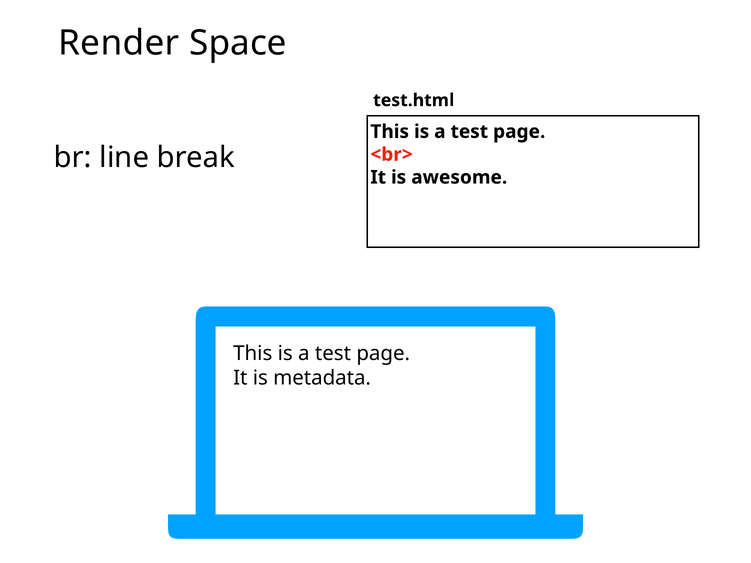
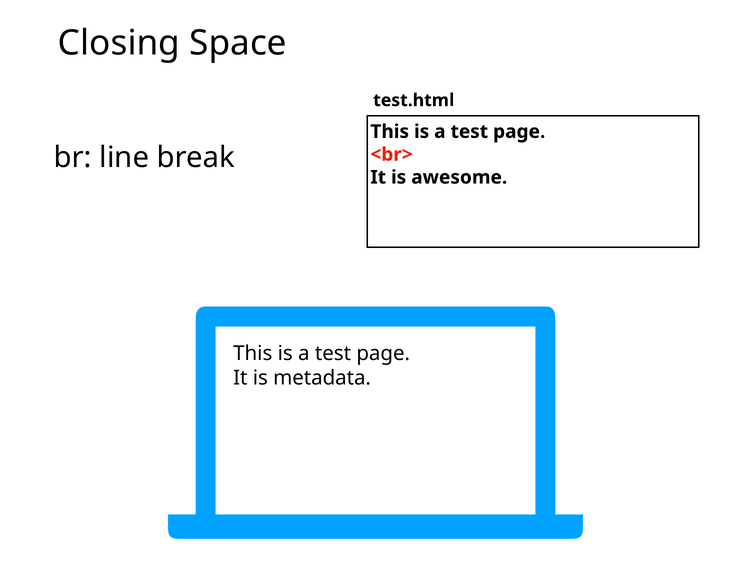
Render: Render -> Closing
